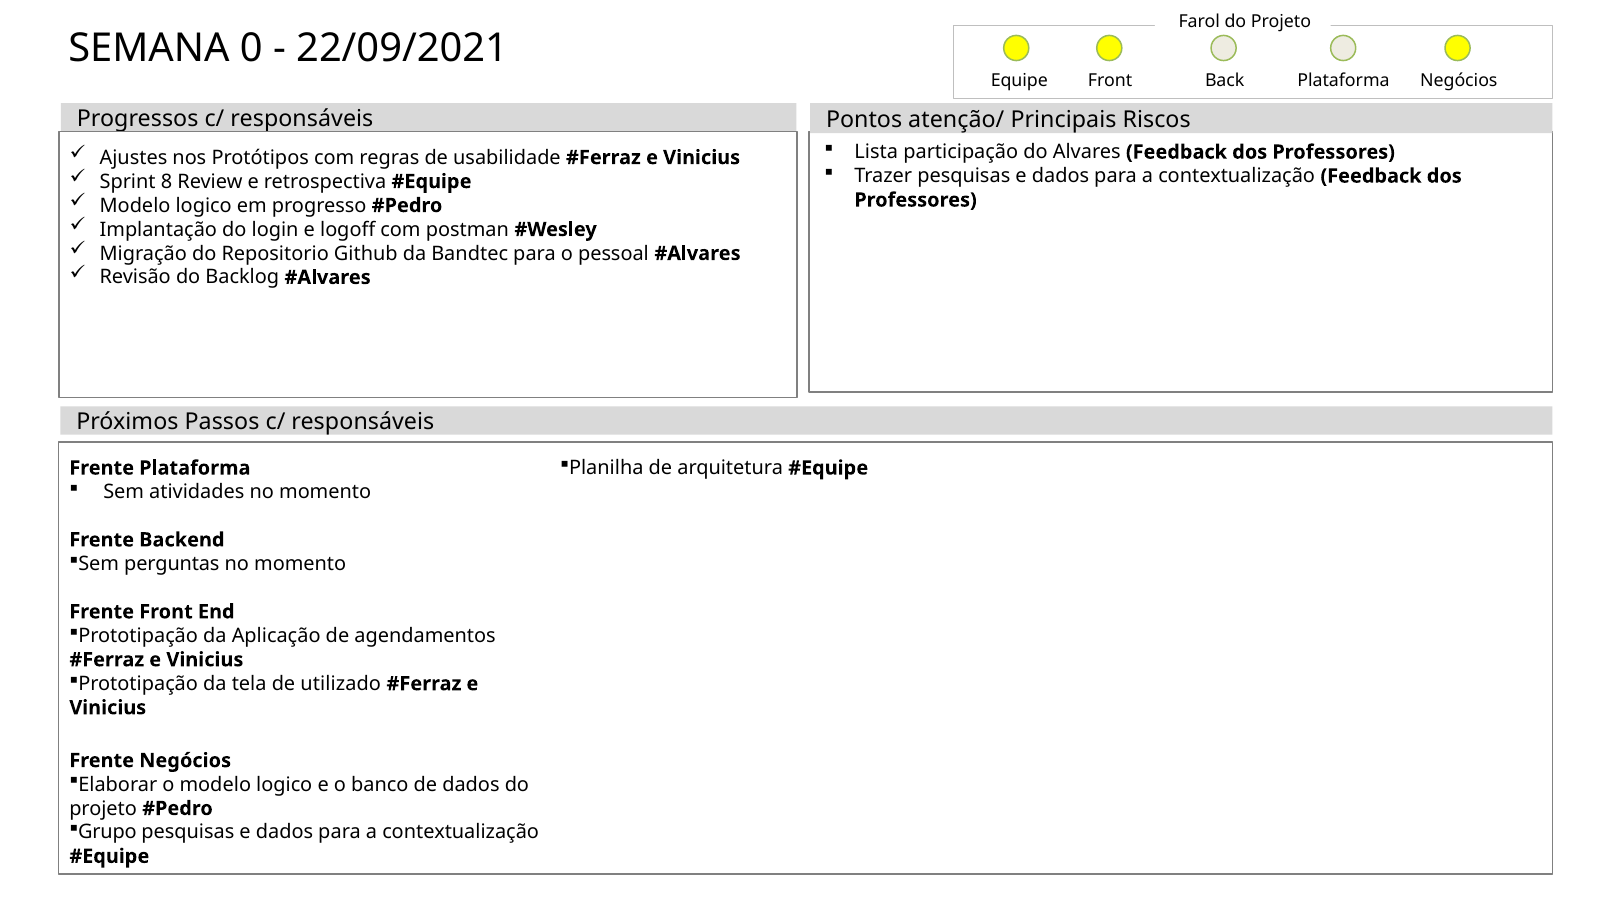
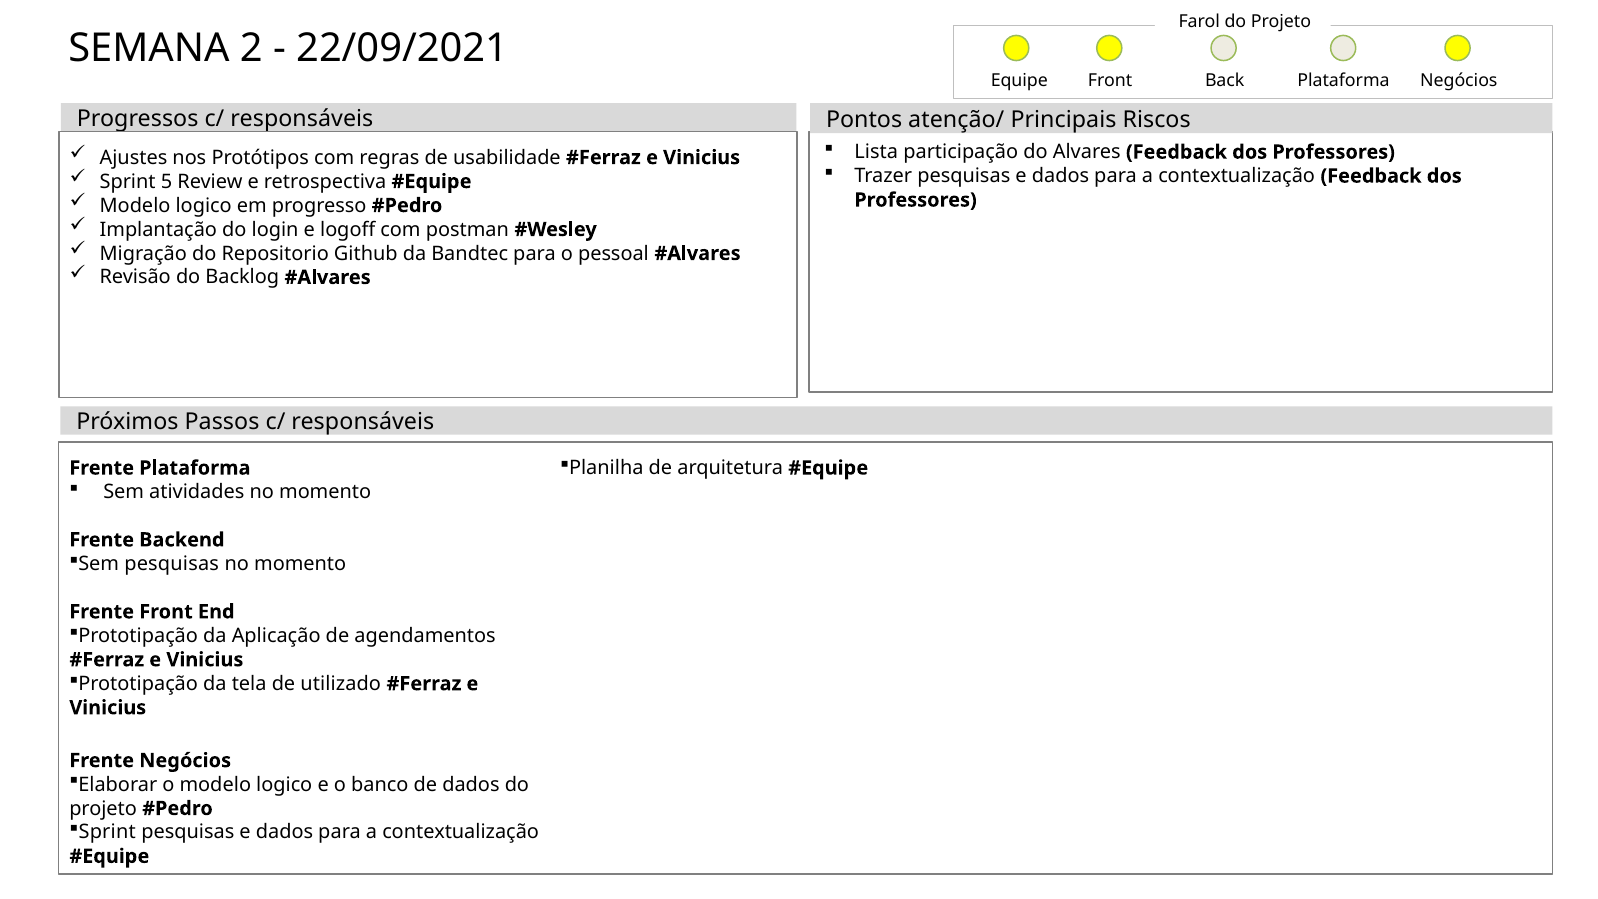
0: 0 -> 2
8: 8 -> 5
Sem perguntas: perguntas -> pesquisas
Grupo at (107, 832): Grupo -> Sprint
